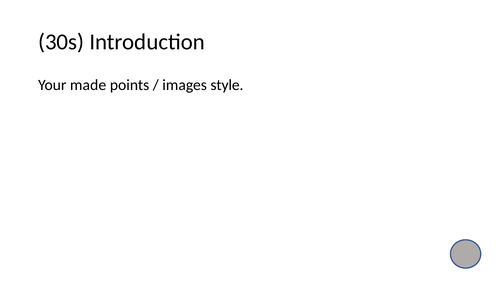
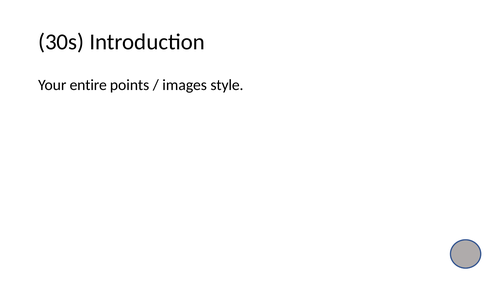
made: made -> entire
